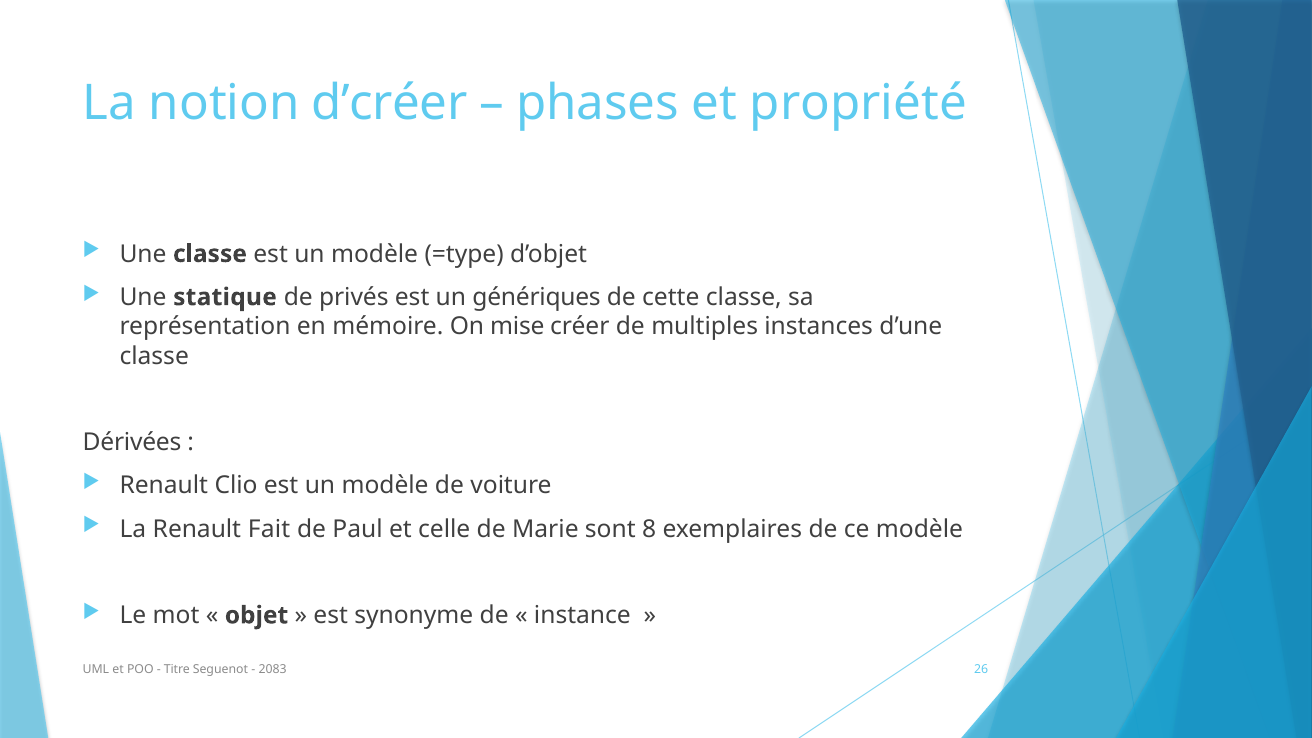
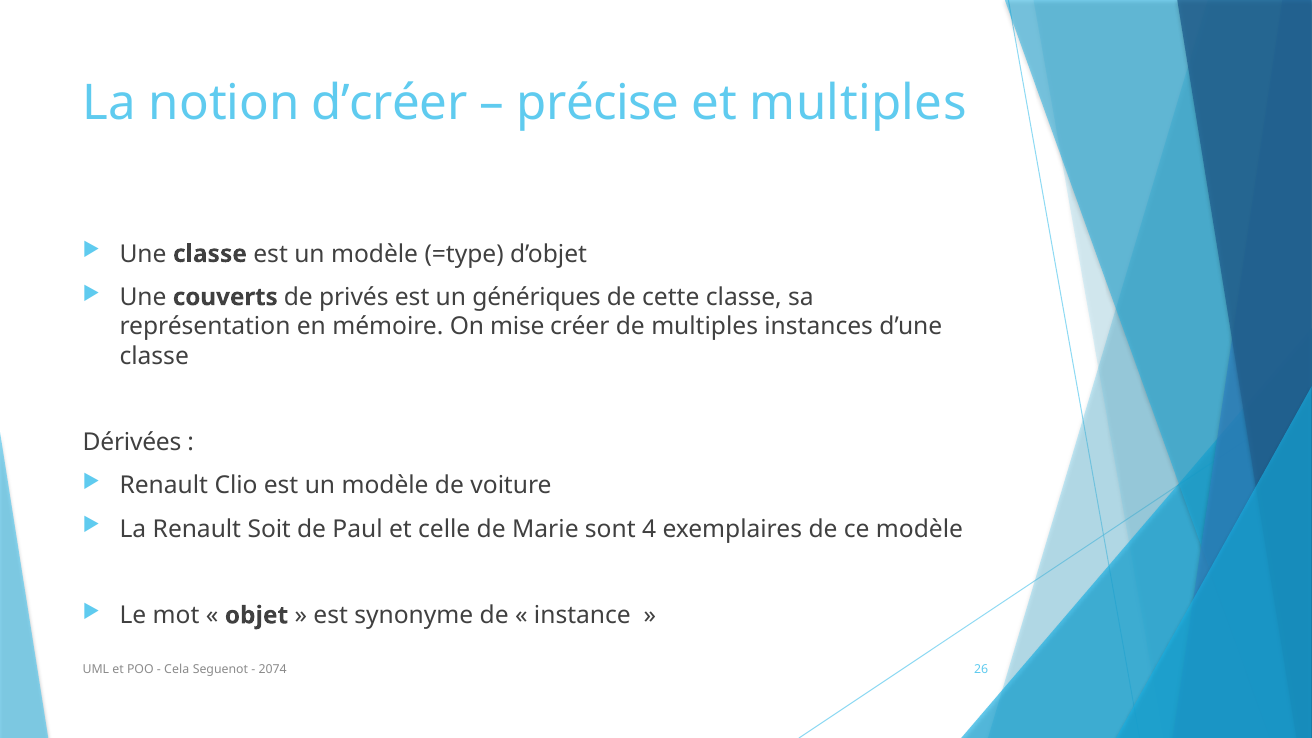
phases: phases -> précise
et propriété: propriété -> multiples
statique: statique -> couverts
Fait: Fait -> Soit
8: 8 -> 4
Titre: Titre -> Cela
2083: 2083 -> 2074
